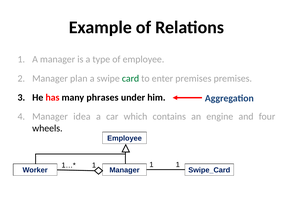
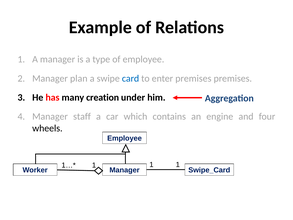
card colour: green -> blue
phrases: phrases -> creation
idea: idea -> staff
